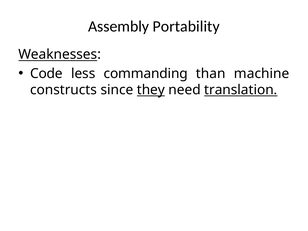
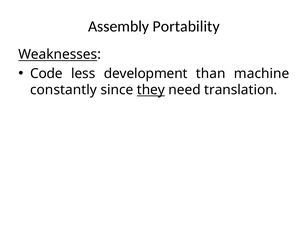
commanding: commanding -> development
constructs: constructs -> constantly
translation underline: present -> none
